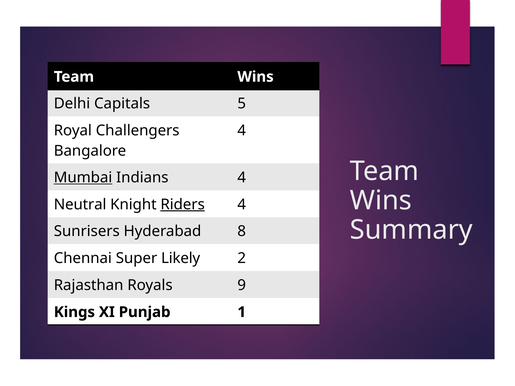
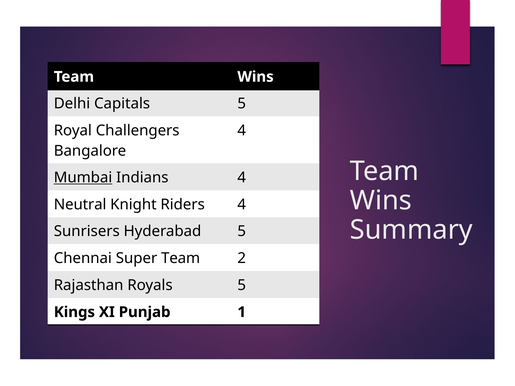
Riders underline: present -> none
Hyderabad 8: 8 -> 5
Super Likely: Likely -> Team
Royals 9: 9 -> 5
